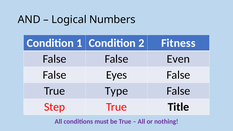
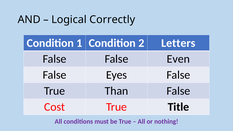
Numbers: Numbers -> Correctly
Fitness: Fitness -> Letters
Type: Type -> Than
Step: Step -> Cost
